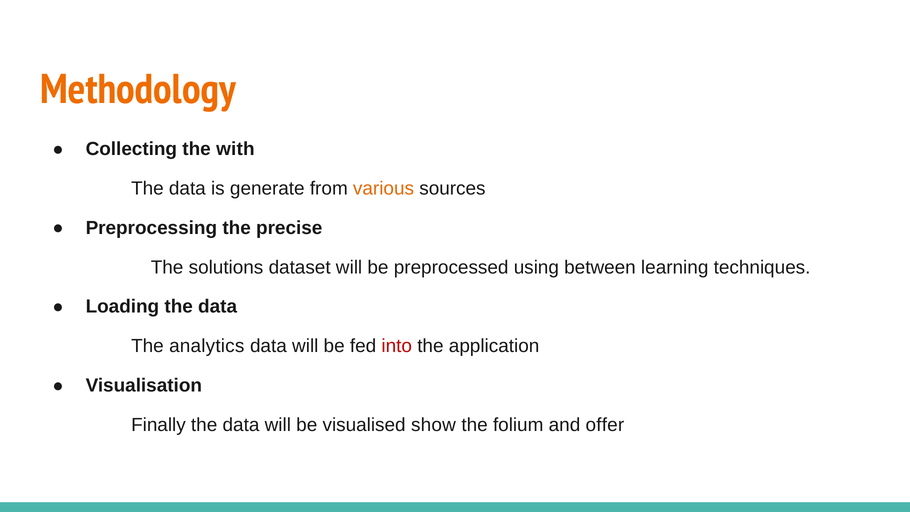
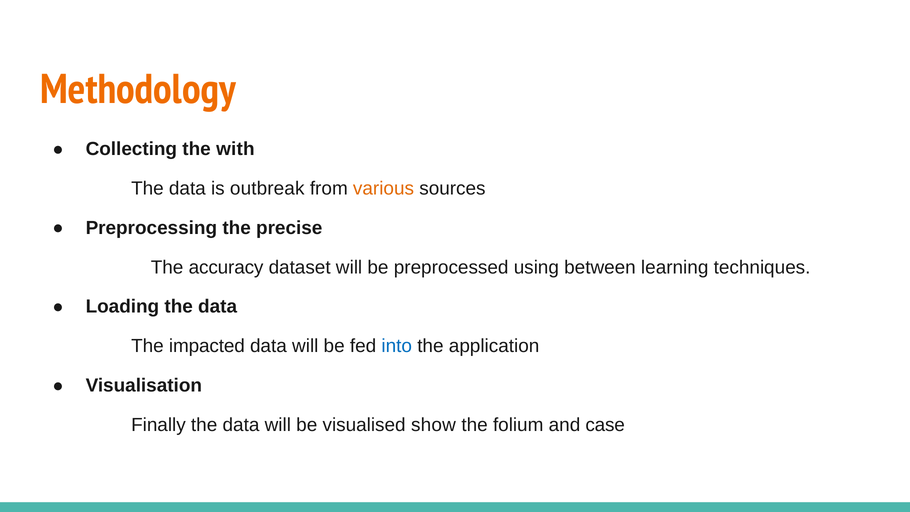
generate: generate -> outbreak
solutions: solutions -> accuracy
analytics: analytics -> impacted
into colour: red -> blue
offer: offer -> case
